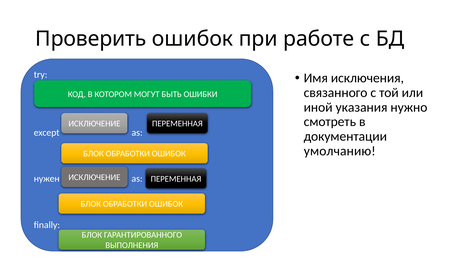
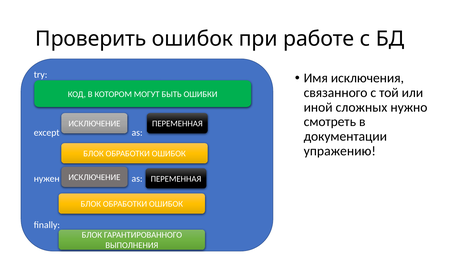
указания: указания -> сложных
умолчанию: умолчанию -> упражению
